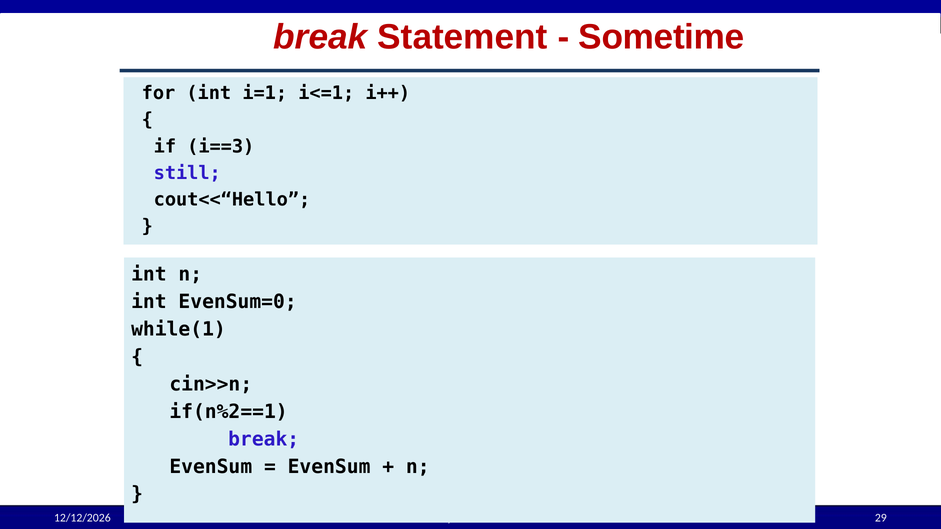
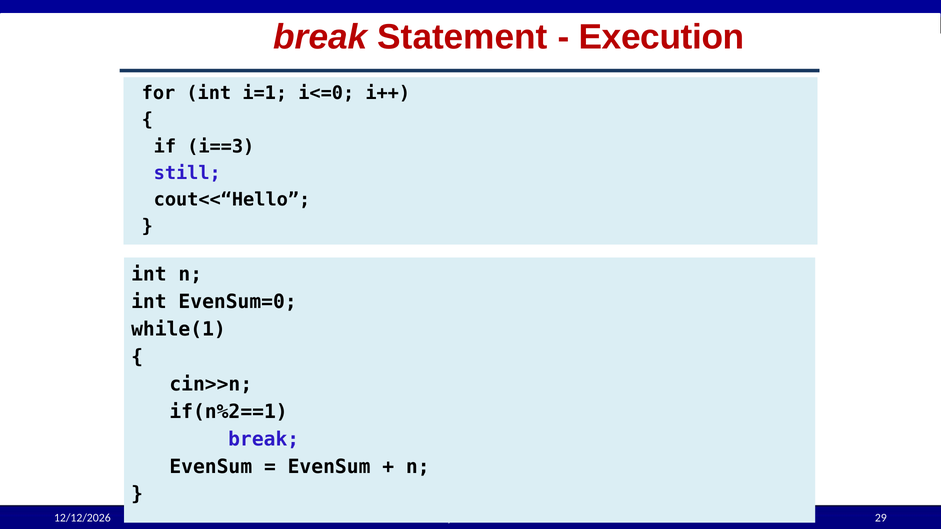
Sometime: Sometime -> Execution
i<=1: i<=1 -> i<=0
